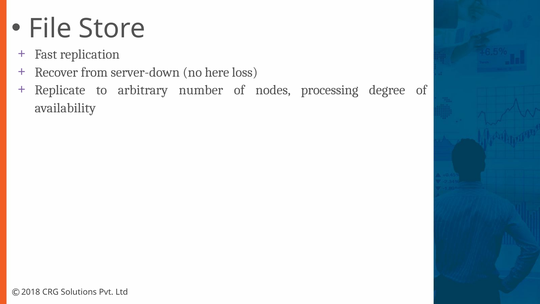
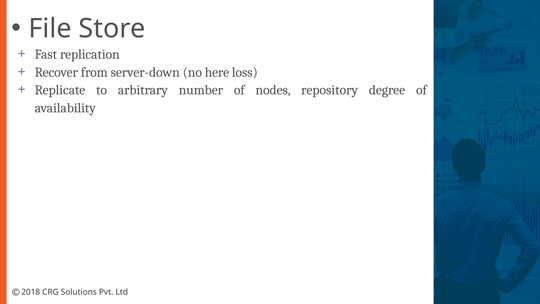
processing: processing -> repository
